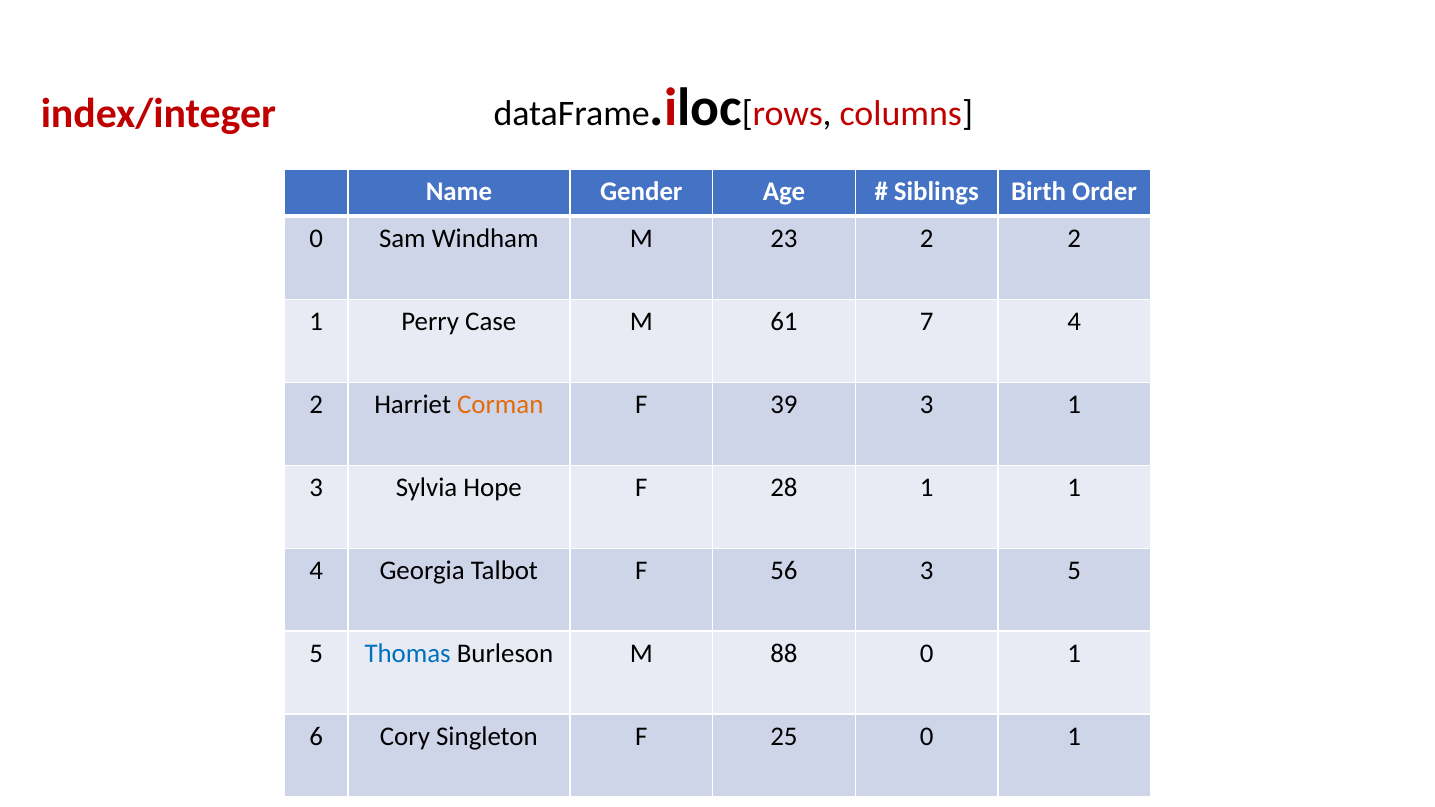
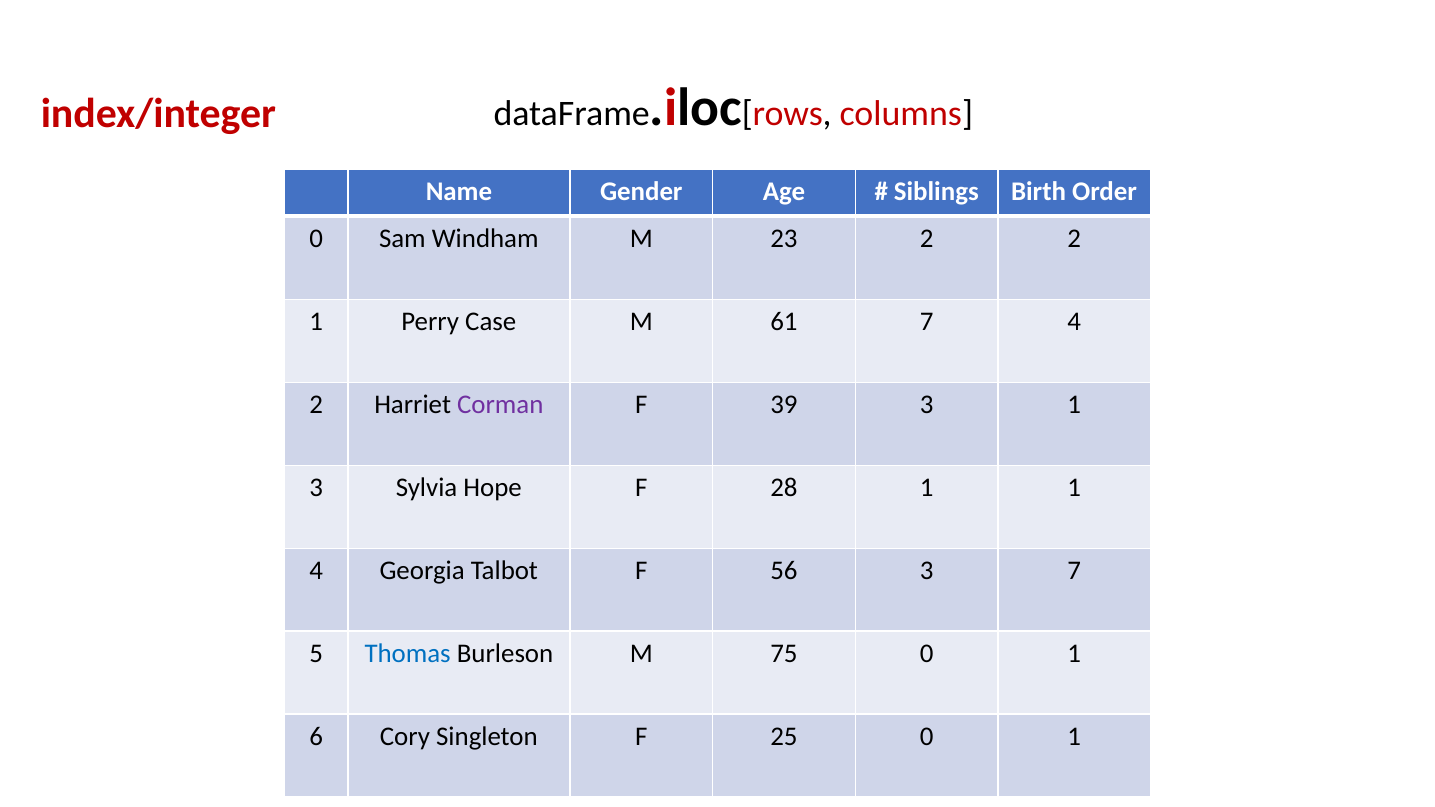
Corman colour: orange -> purple
3 5: 5 -> 7
88: 88 -> 75
